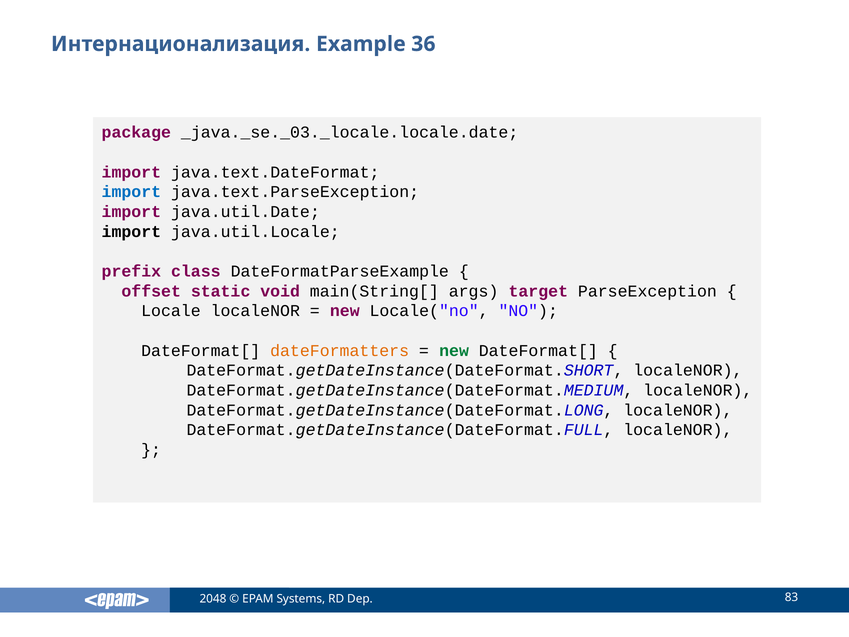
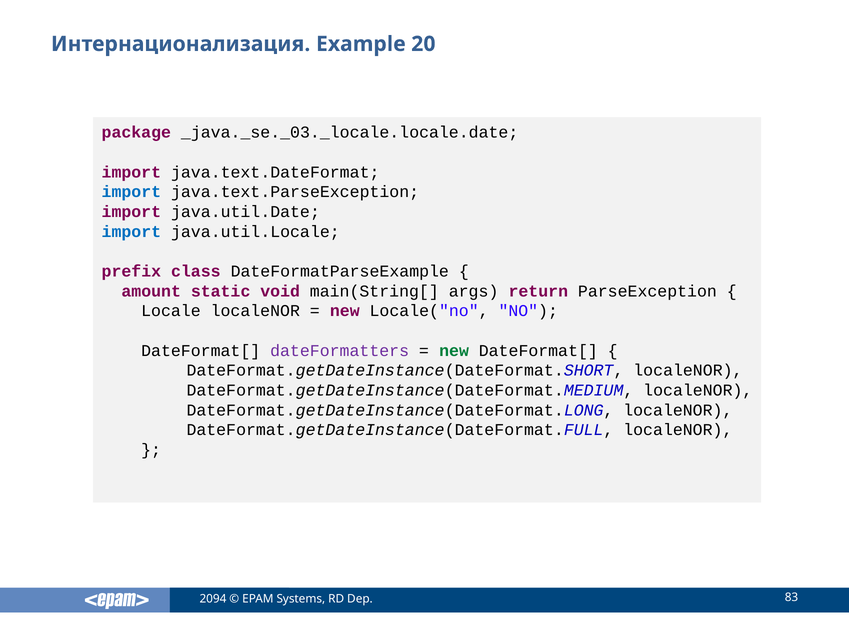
36: 36 -> 20
import at (131, 232) colour: black -> blue
offset: offset -> amount
target: target -> return
dateFormatters colour: orange -> purple
2048: 2048 -> 2094
